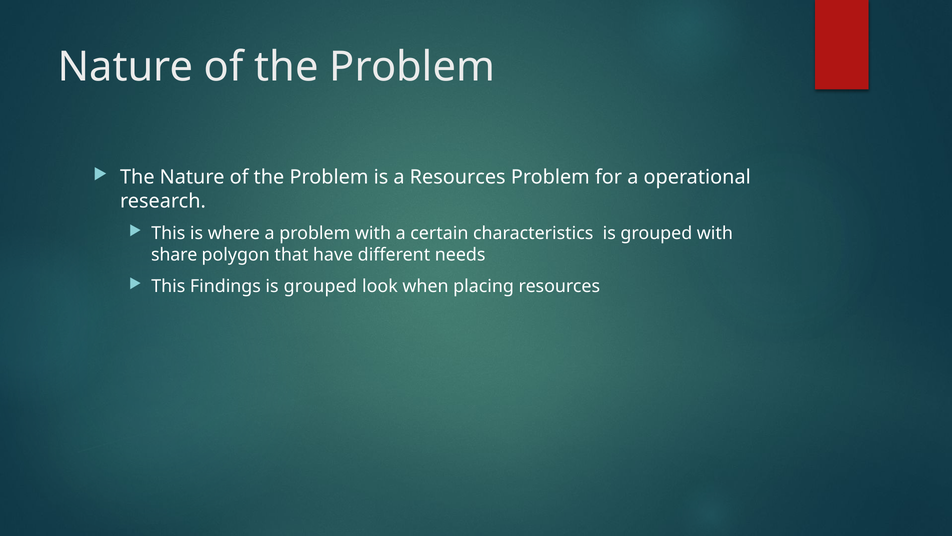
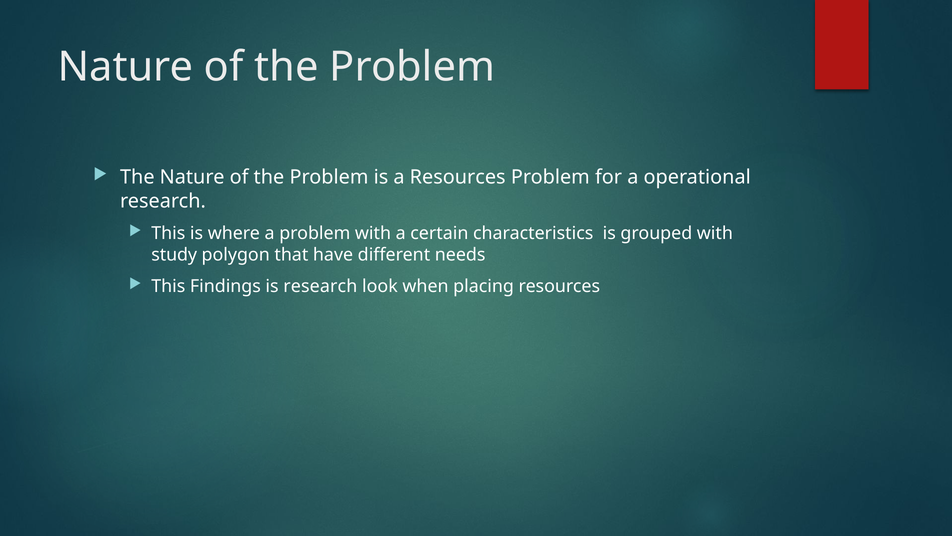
share: share -> study
grouped at (320, 286): grouped -> research
